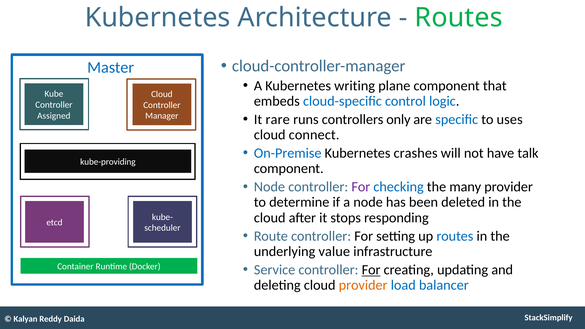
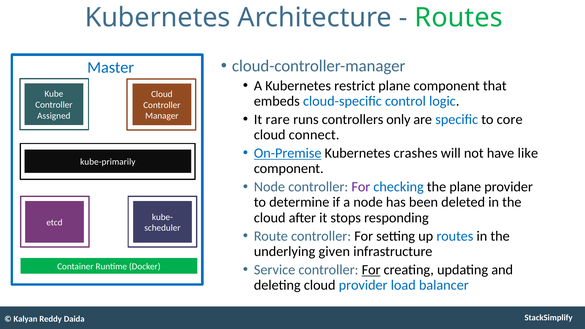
writing: writing -> restrict
uses: uses -> core
On-Premise underline: none -> present
talk: talk -> like
kube-providing: kube-providing -> kube-primarily
the many: many -> plane
value: value -> given
provider at (363, 285) colour: orange -> blue
